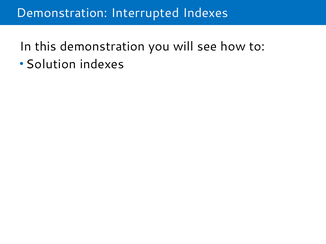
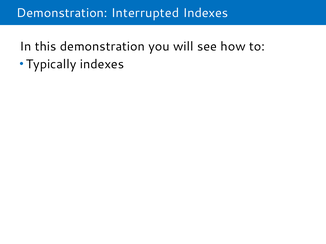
Solution: Solution -> Typically
